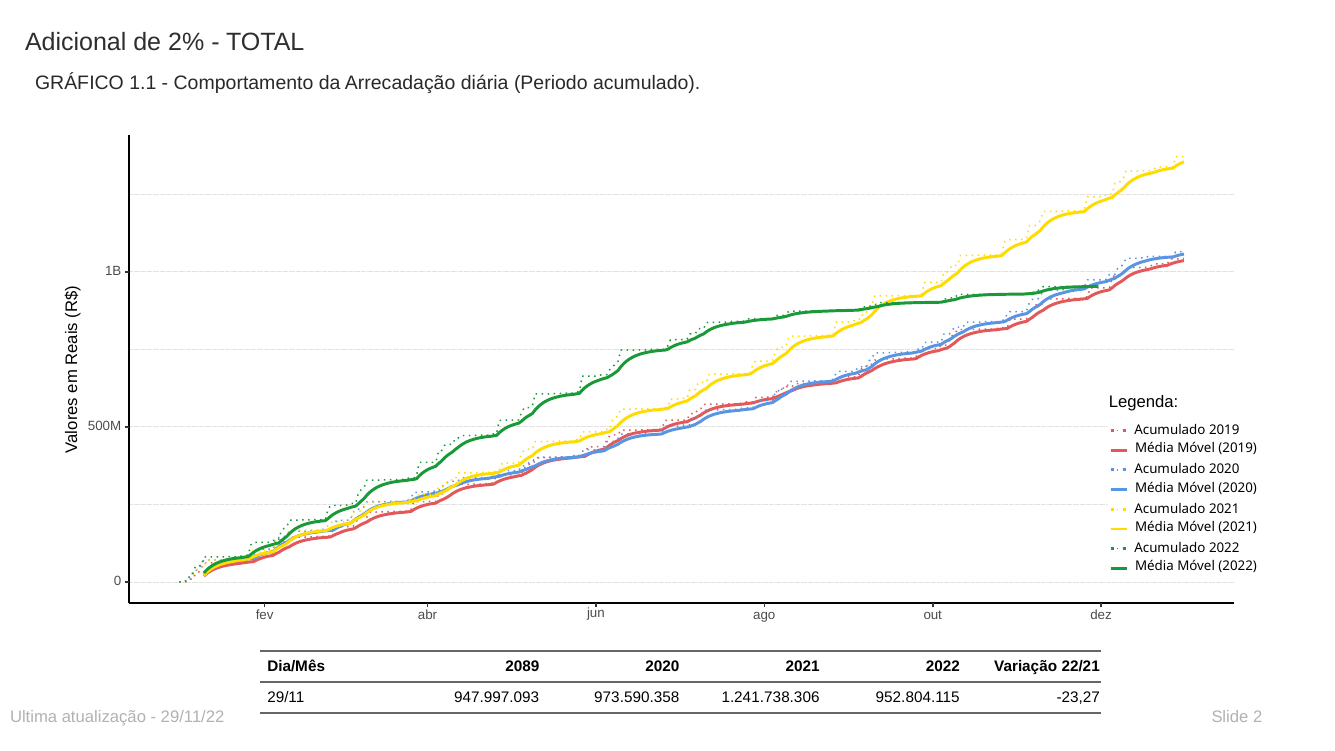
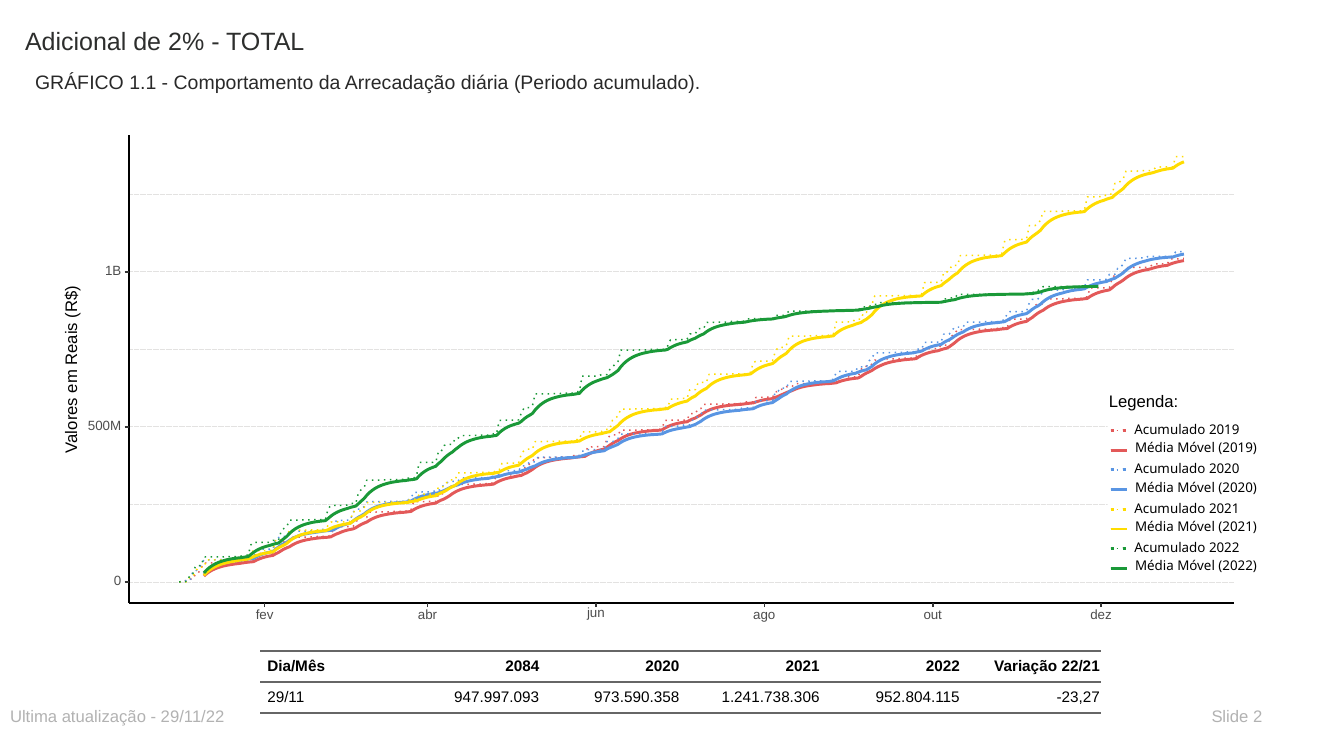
2089: 2089 -> 2084
